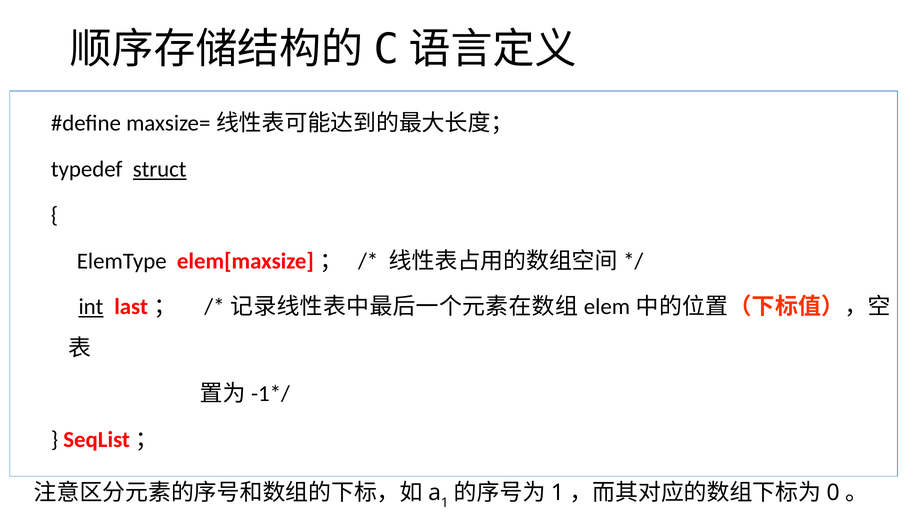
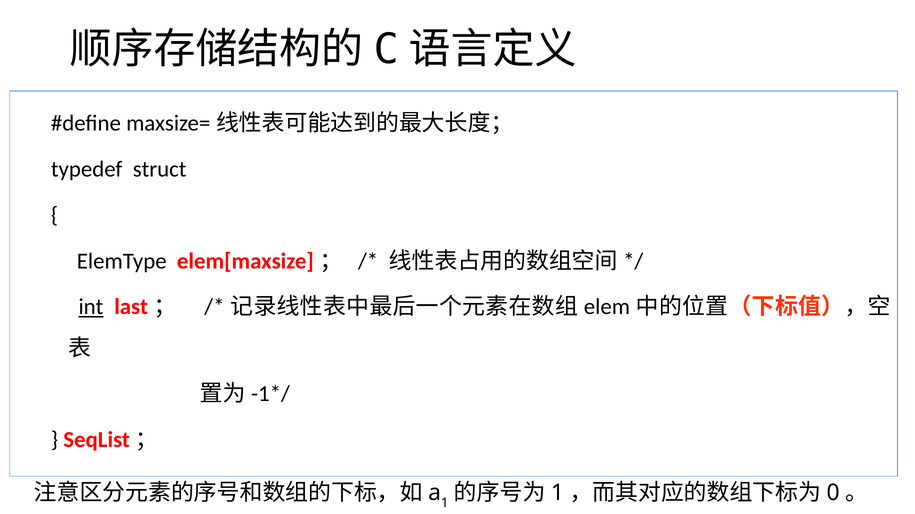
struct underline: present -> none
